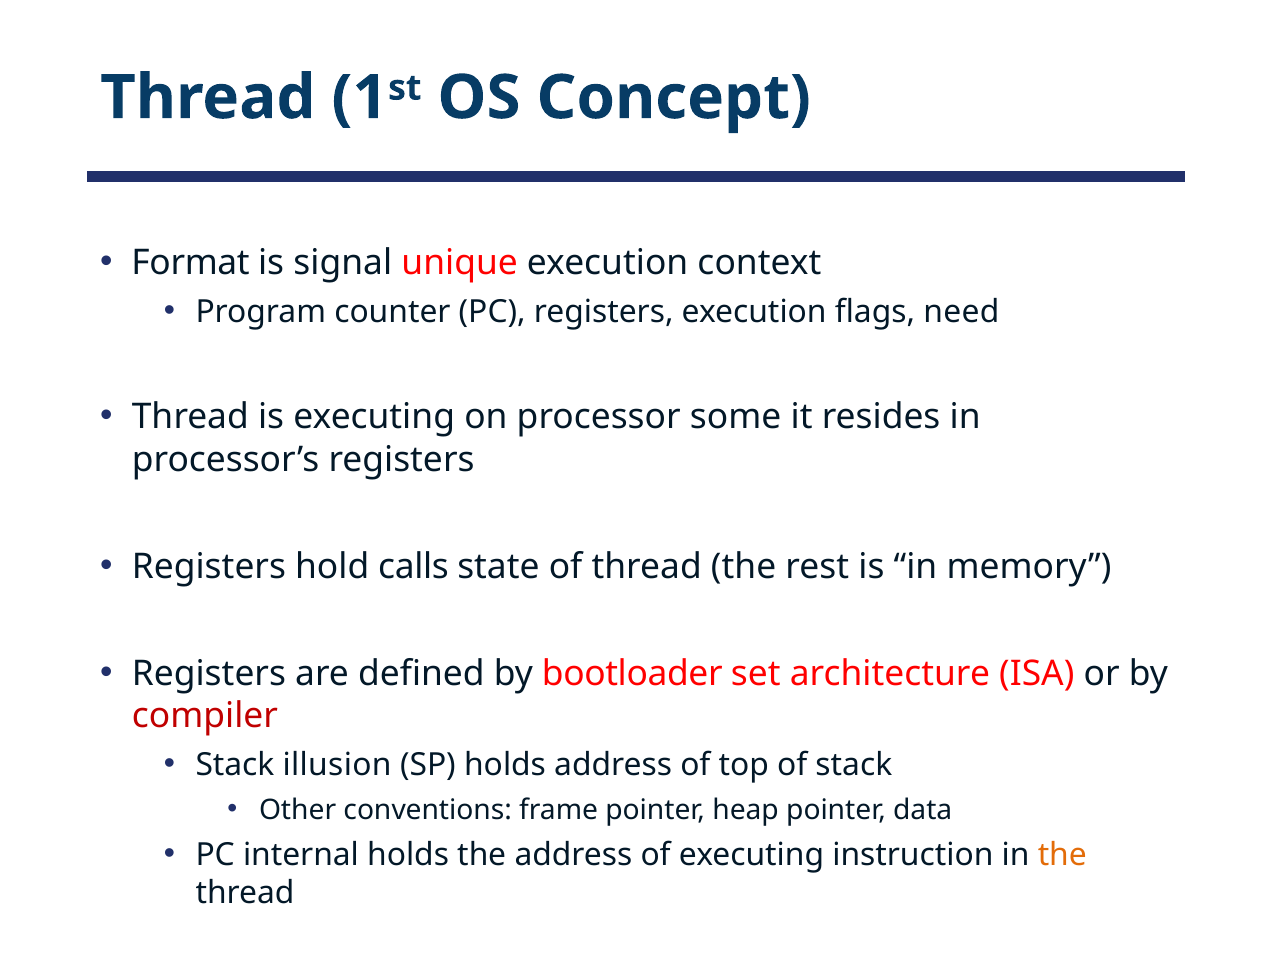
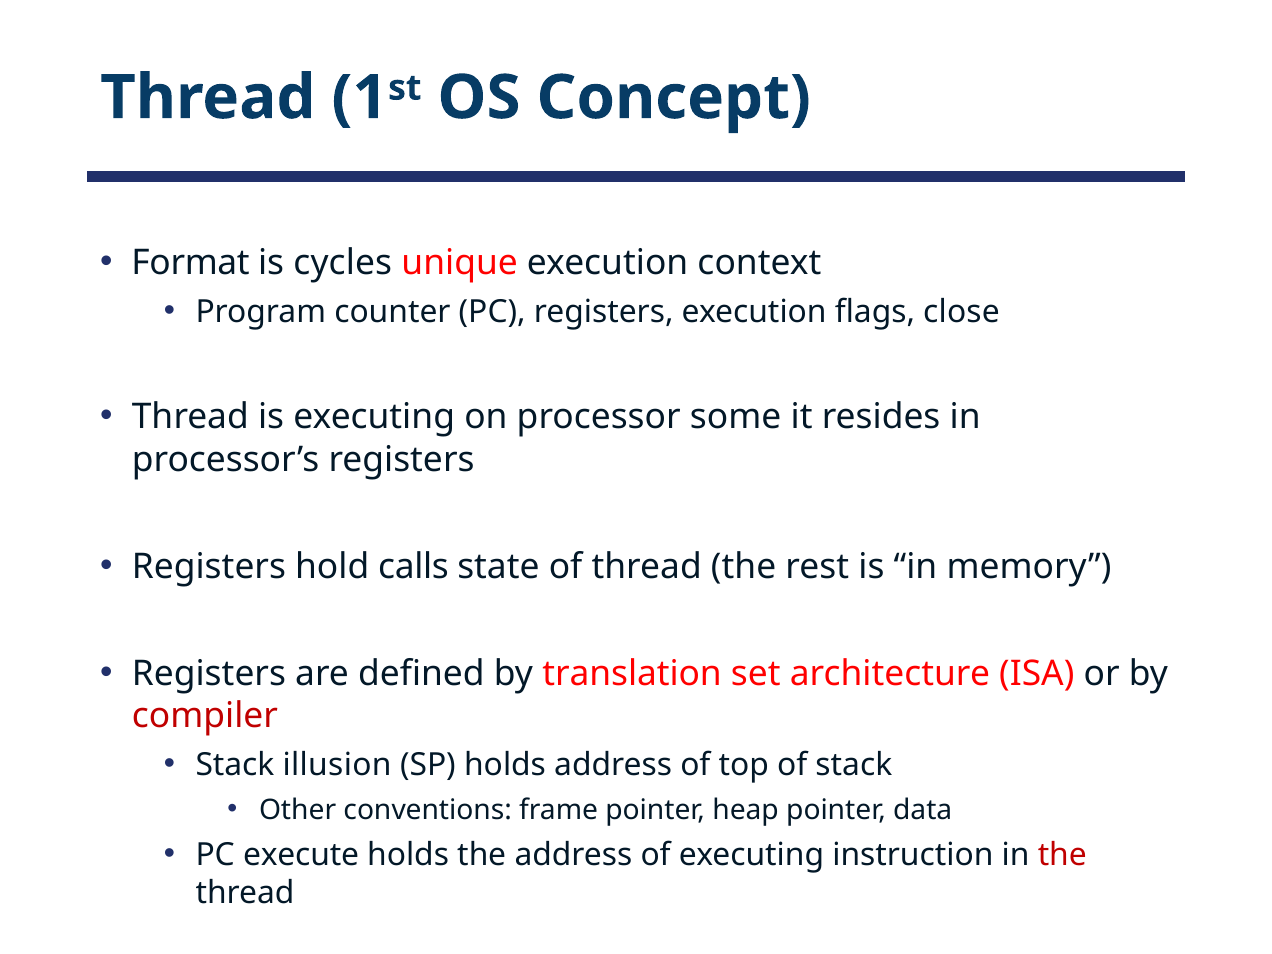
signal: signal -> cycles
need: need -> close
bootloader: bootloader -> translation
internal: internal -> execute
the at (1062, 855) colour: orange -> red
